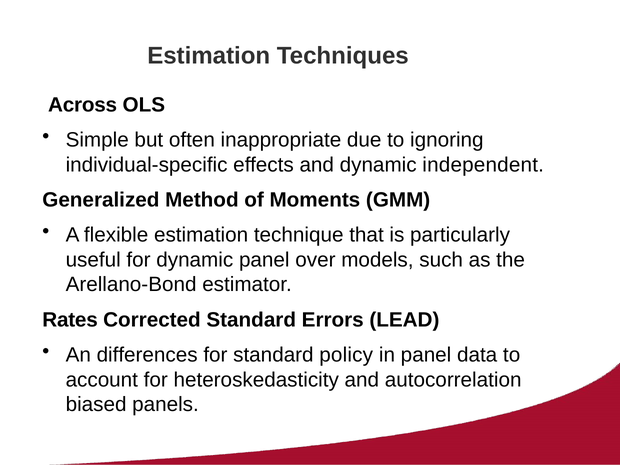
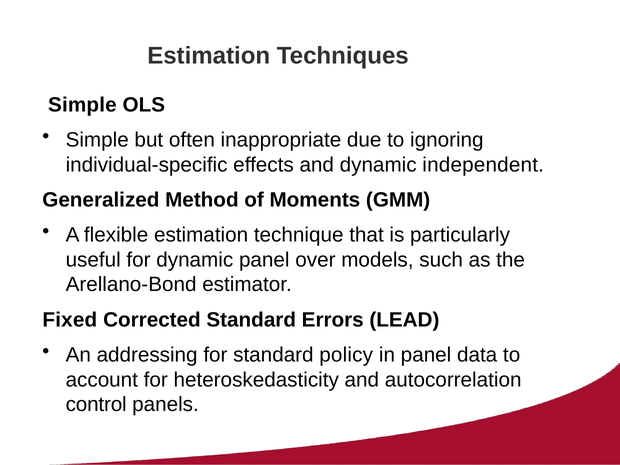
Across at (83, 105): Across -> Simple
Rates: Rates -> Fixed
differences: differences -> addressing
biased: biased -> control
